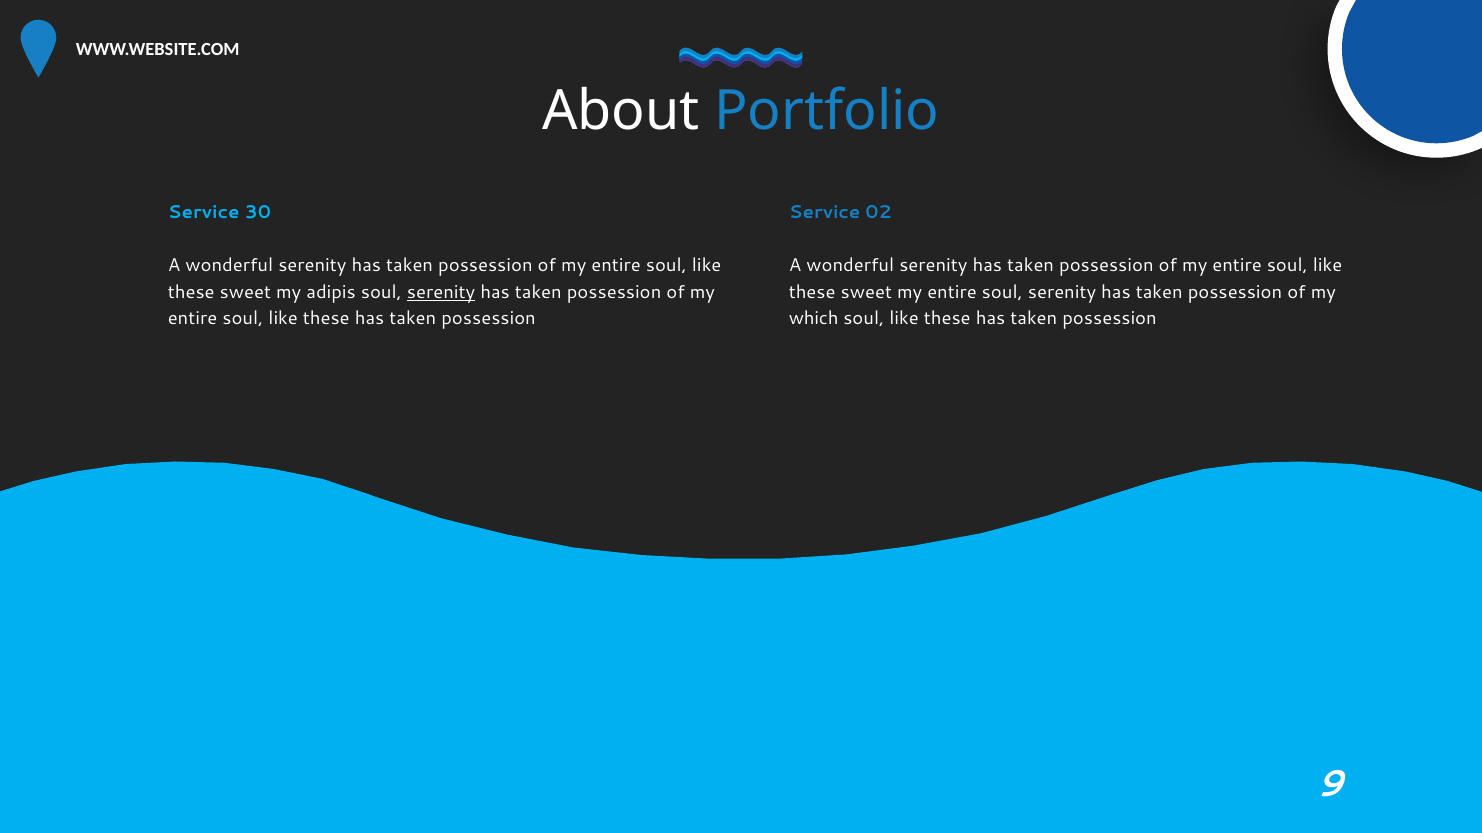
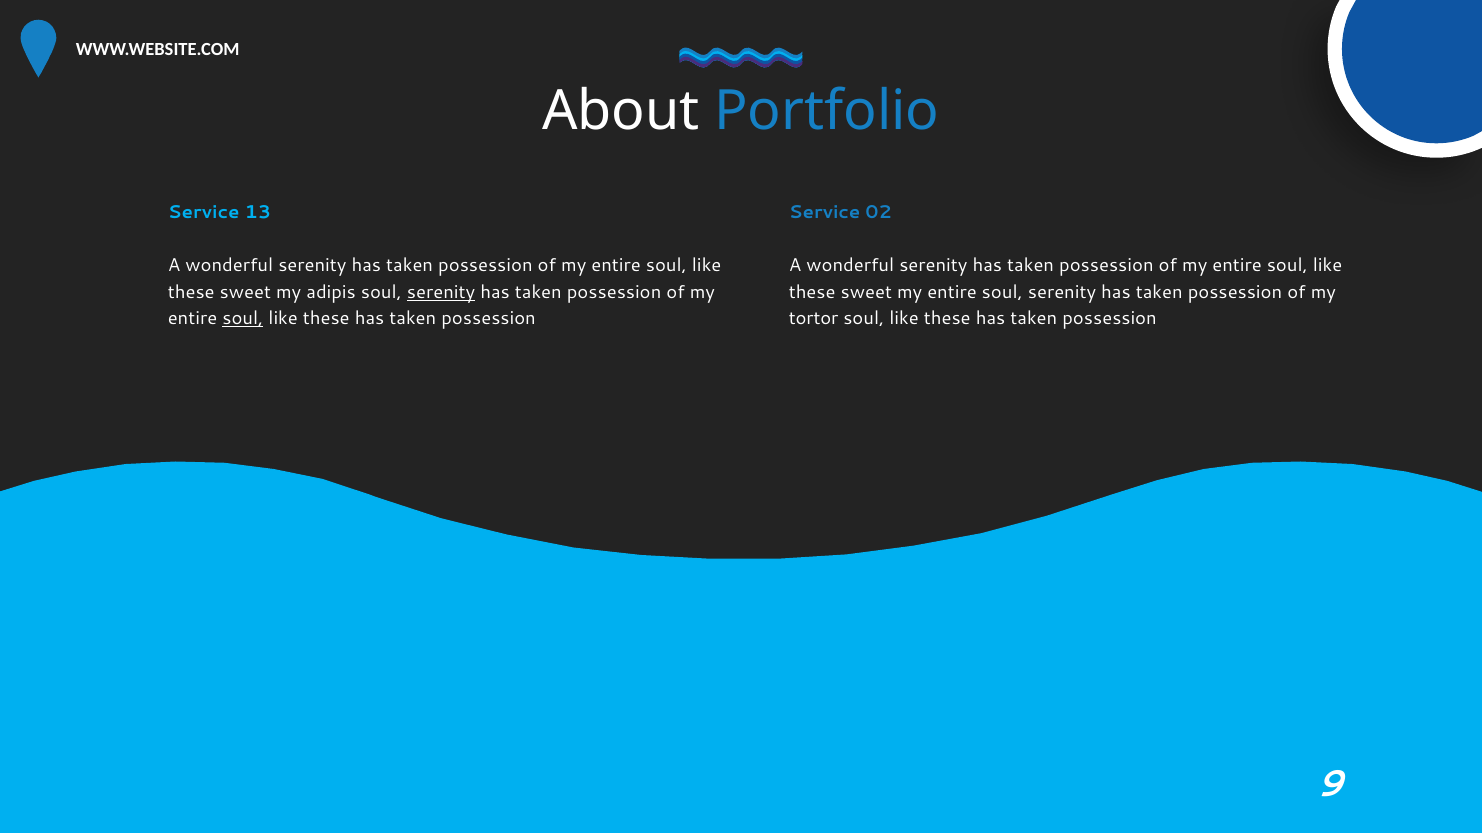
30: 30 -> 13
soul at (243, 319) underline: none -> present
which: which -> tortor
